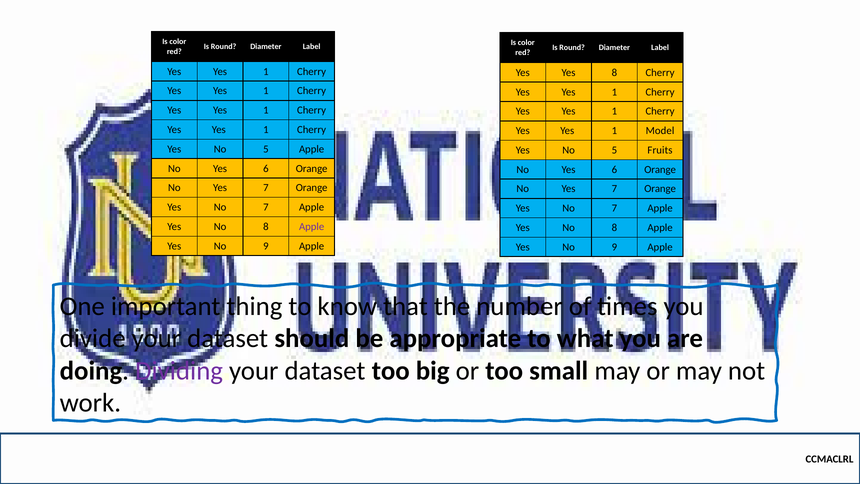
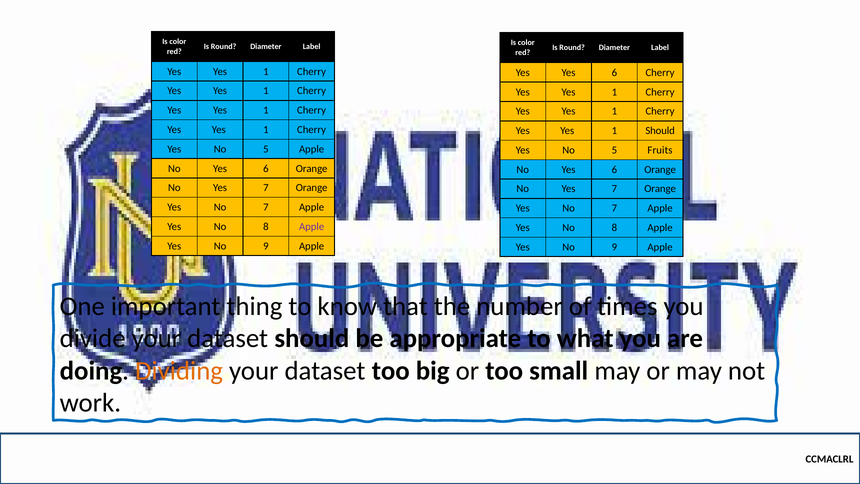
Yes Yes 8: 8 -> 6
1 Model: Model -> Should
Dividing colour: purple -> orange
